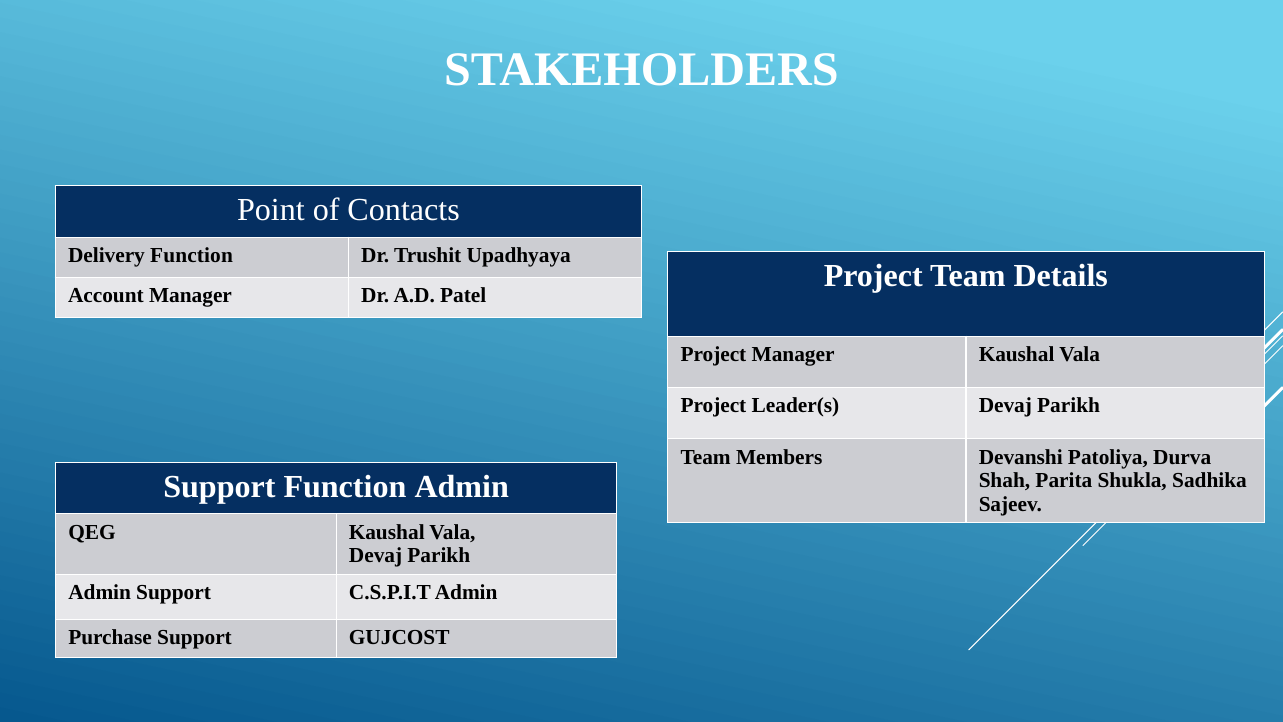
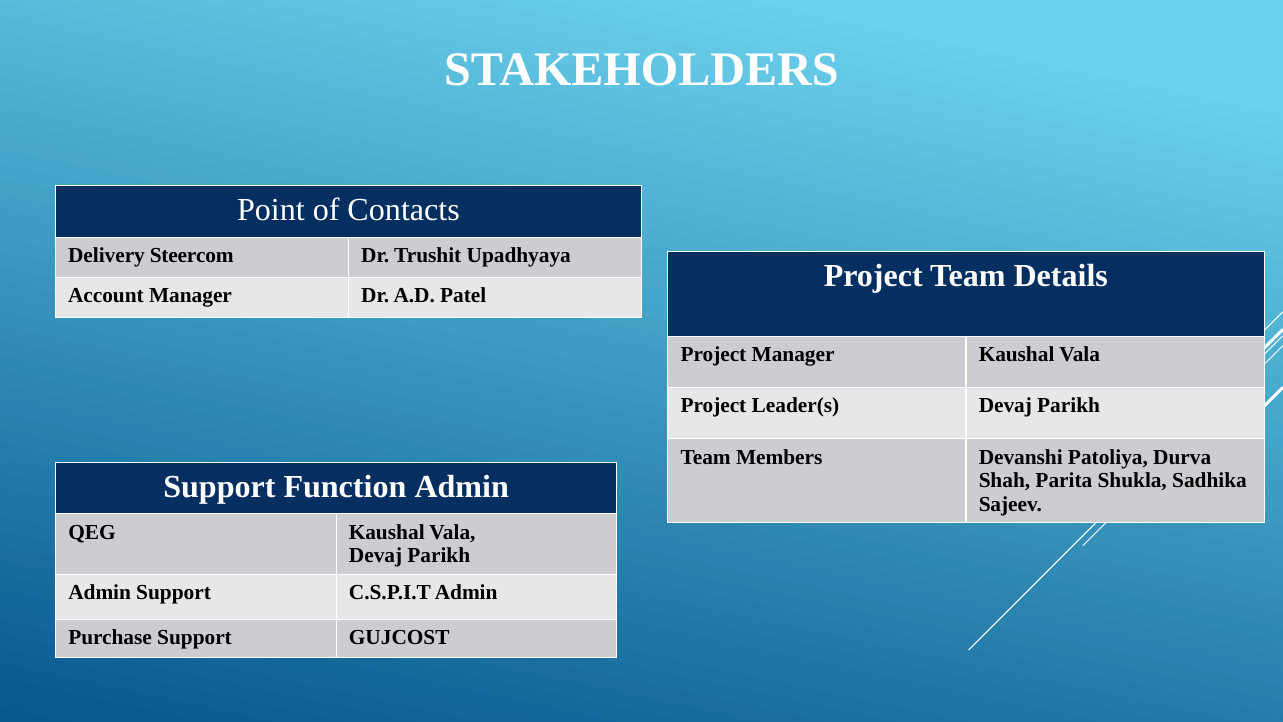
Delivery Function: Function -> Steercom
